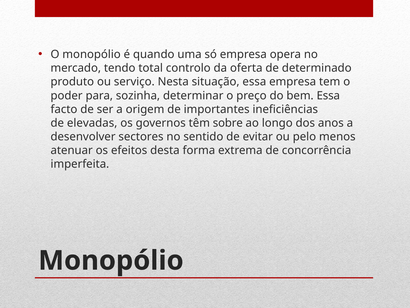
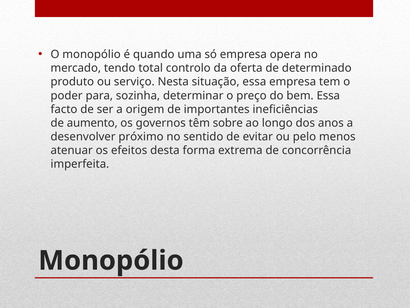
elevadas: elevadas -> aumento
sectores: sectores -> próximo
